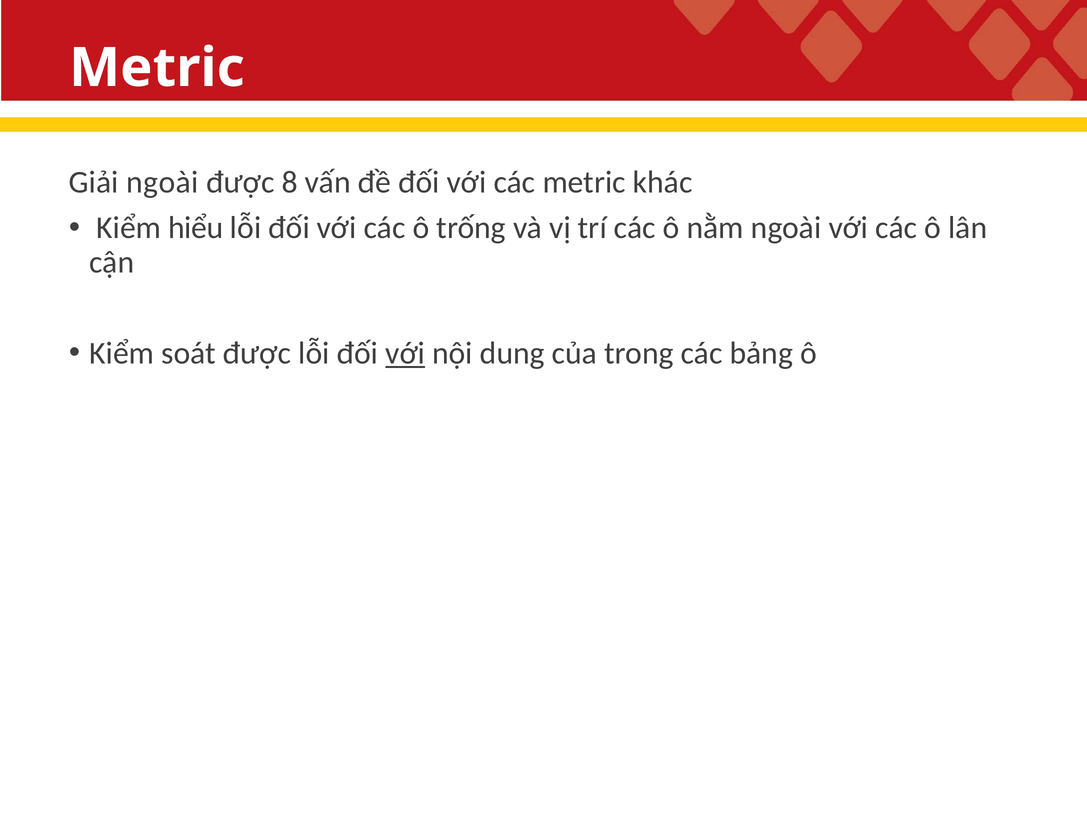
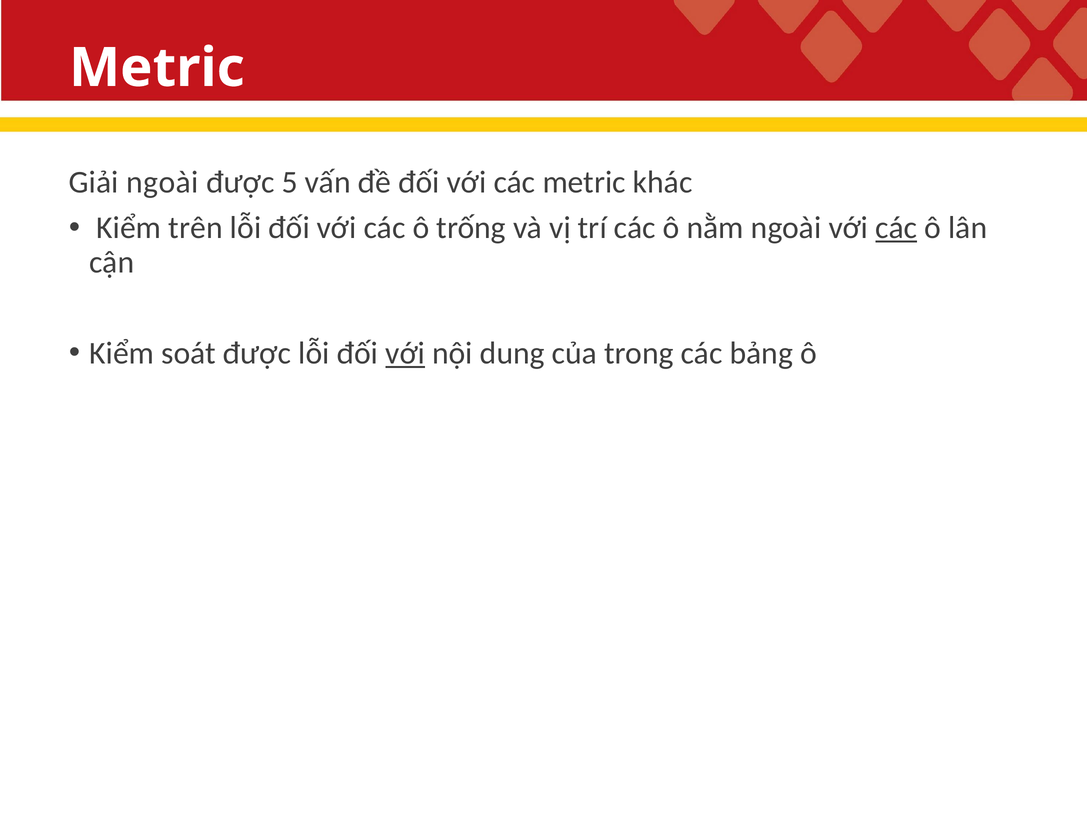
8: 8 -> 5
hiểu: hiểu -> trên
các at (896, 228) underline: none -> present
